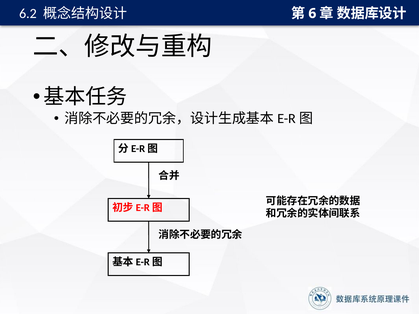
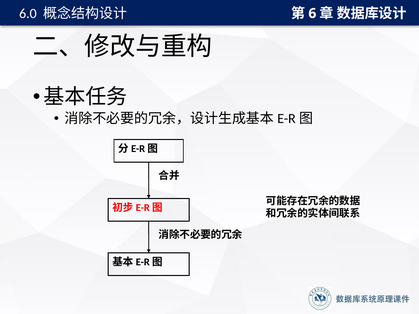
6.2: 6.2 -> 6.0
